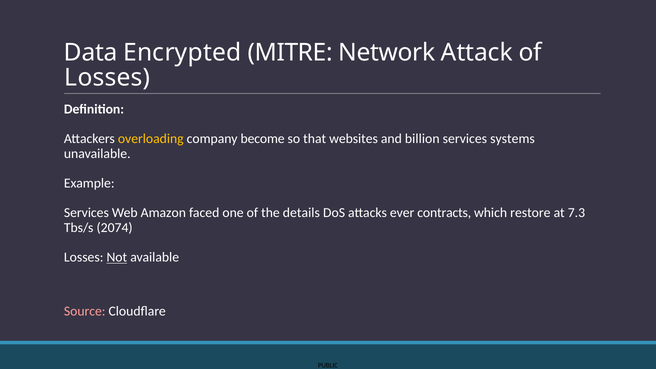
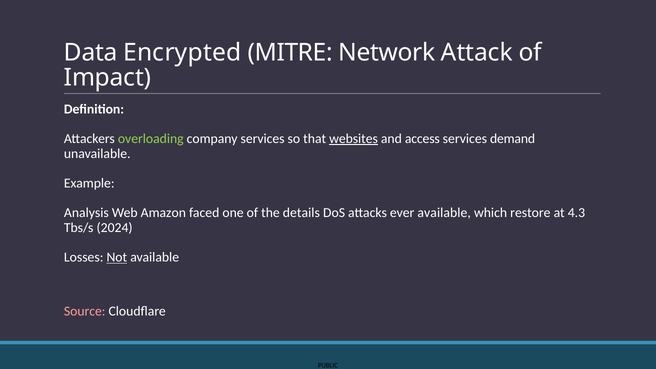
Losses at (107, 78): Losses -> Impact
overloading colour: yellow -> light green
company become: become -> services
websites underline: none -> present
billion: billion -> access
systems: systems -> demand
Services at (86, 213): Services -> Analysis
ever contracts: contracts -> available
7.3: 7.3 -> 4.3
2074: 2074 -> 2024
